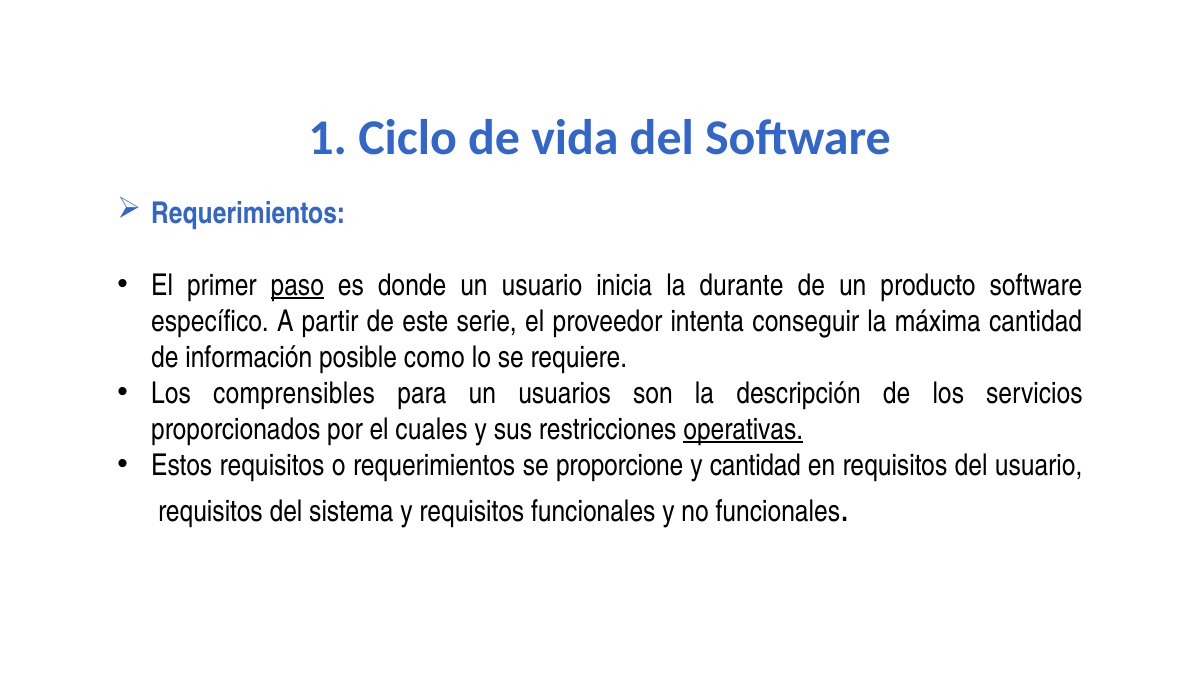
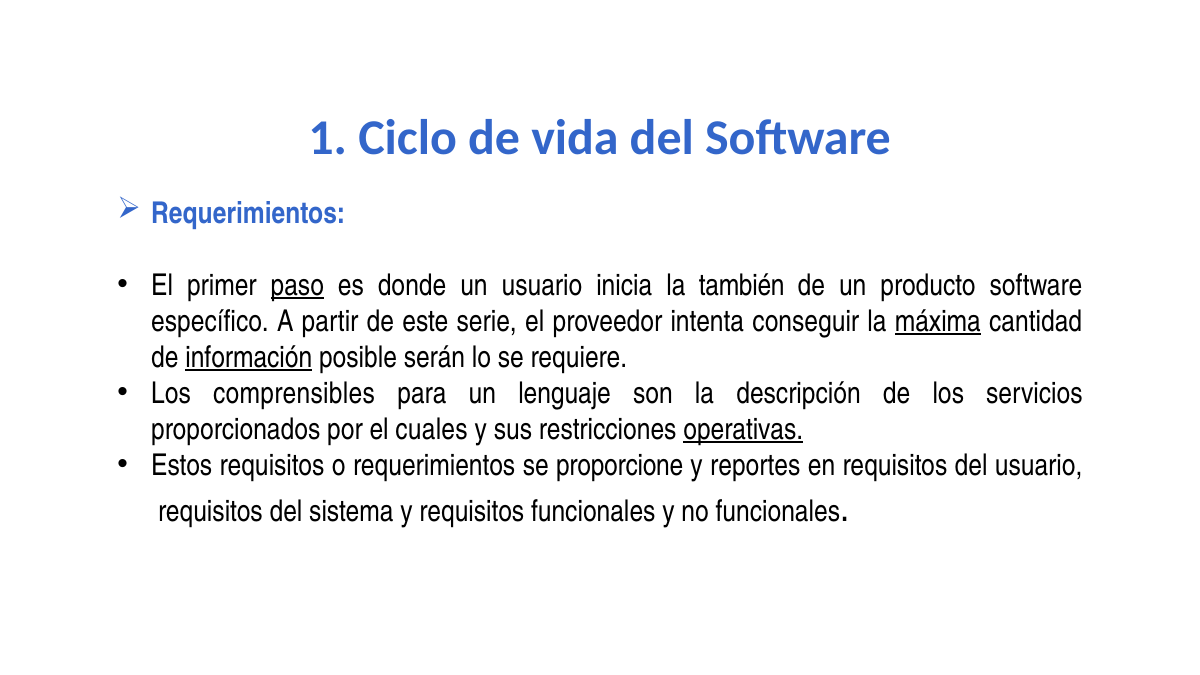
durante: durante -> también
máxima underline: none -> present
información underline: none -> present
como: como -> serán
usuarios: usuarios -> lenguaje
y cantidad: cantidad -> reportes
